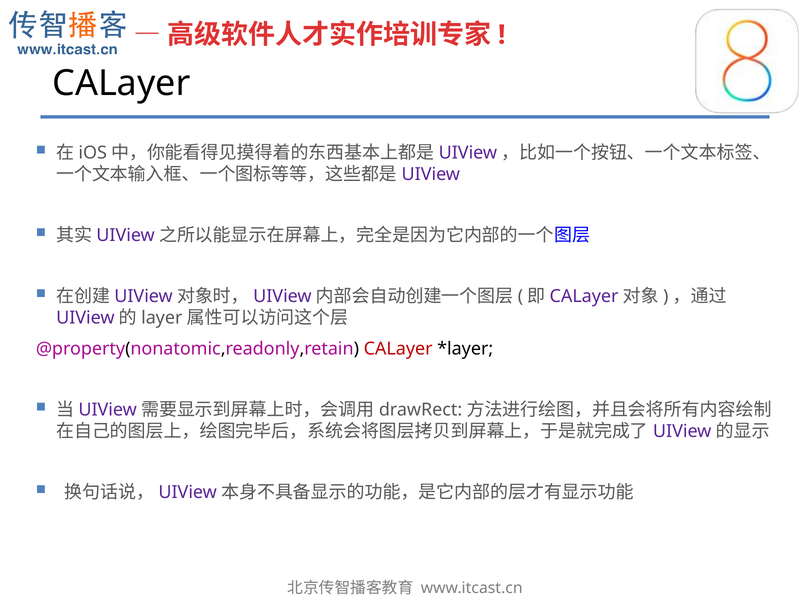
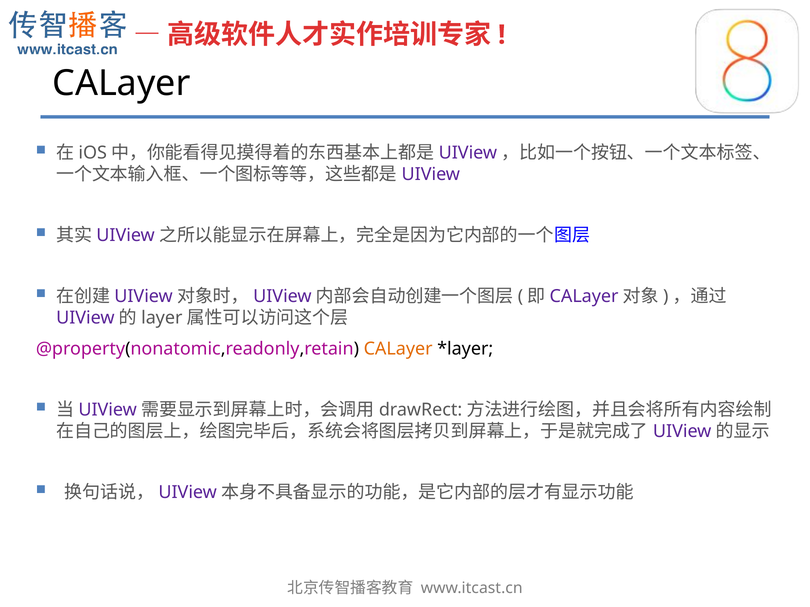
CALayer at (398, 349) colour: red -> orange
